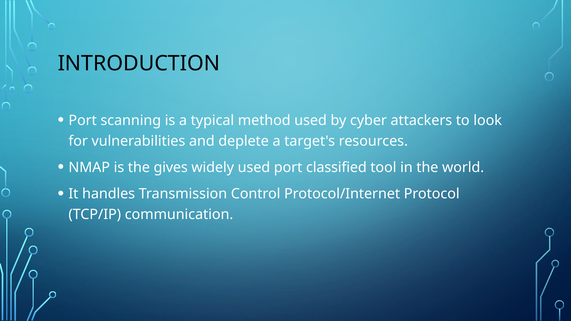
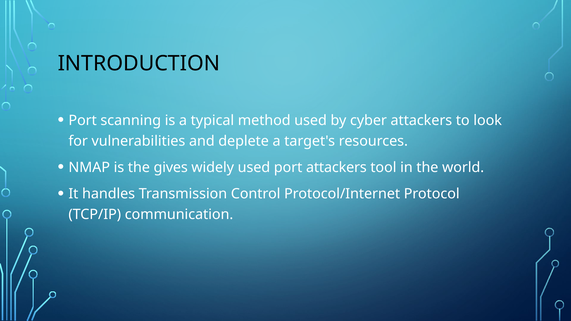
port classified: classified -> attackers
